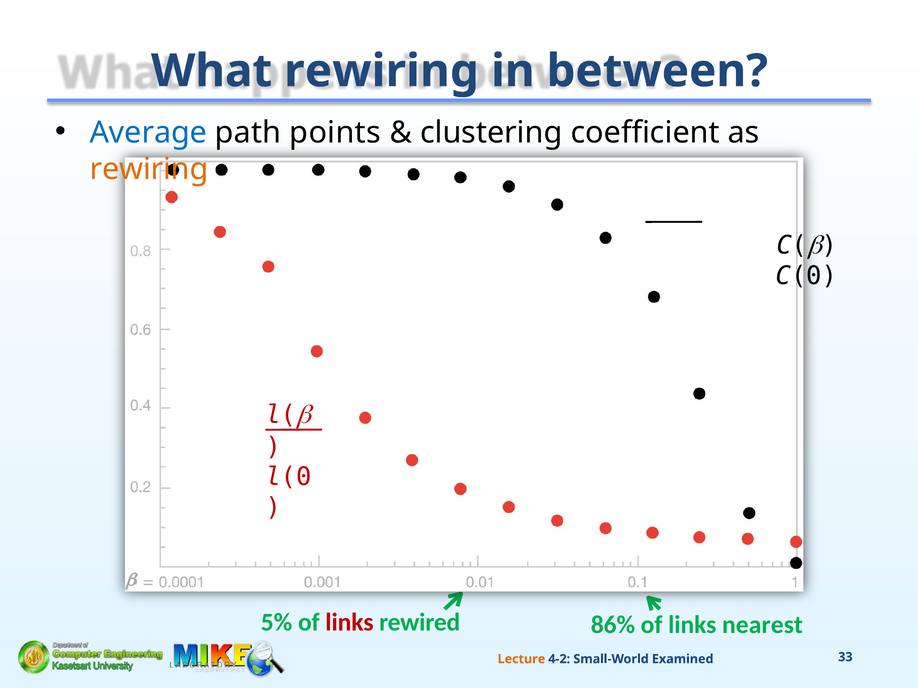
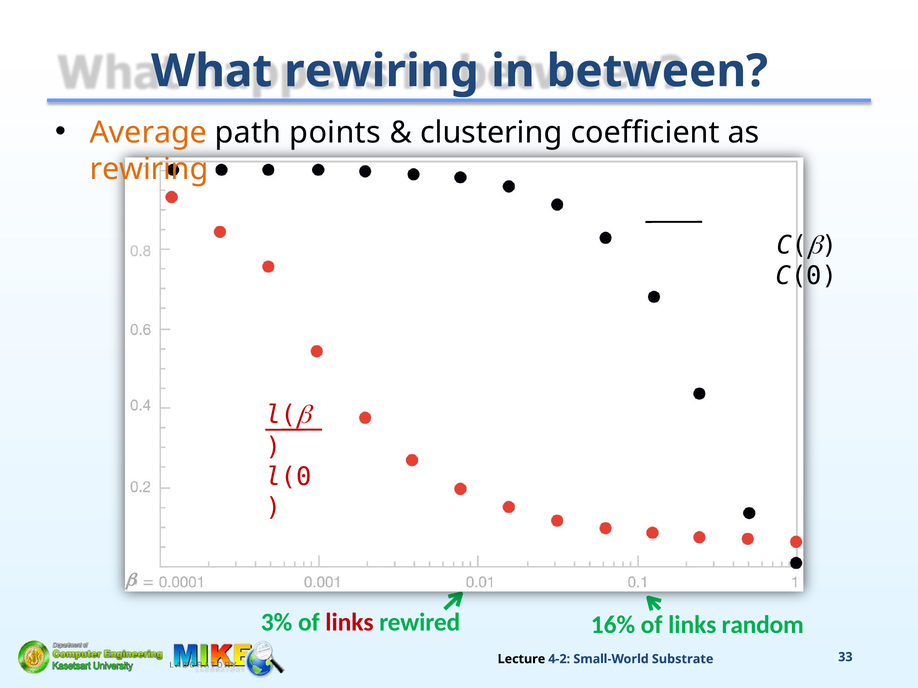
Average colour: blue -> orange
5%: 5% -> 3%
86%: 86% -> 16%
nearest: nearest -> random
Lecture colour: orange -> black
Examined: Examined -> Substrate
